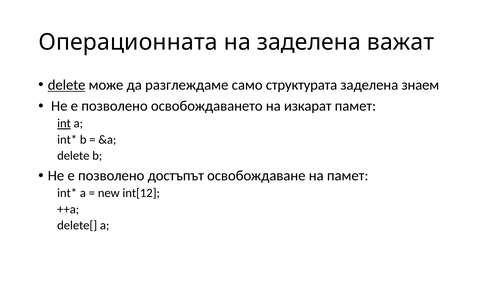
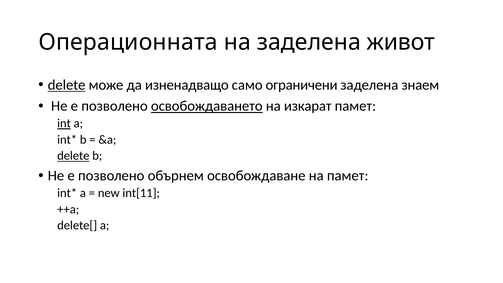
важат: важат -> живот
разглеждаме: разглеждаме -> изненадващо
структурата: структурата -> ограничени
освобождаването underline: none -> present
delete at (73, 156) underline: none -> present
достъпът: достъпът -> обърнем
int[12: int[12 -> int[11
